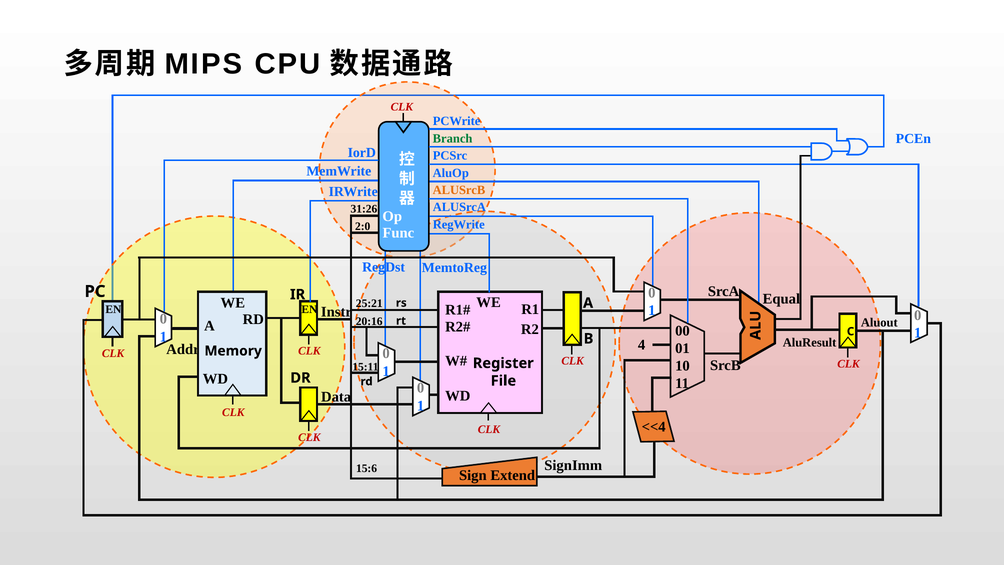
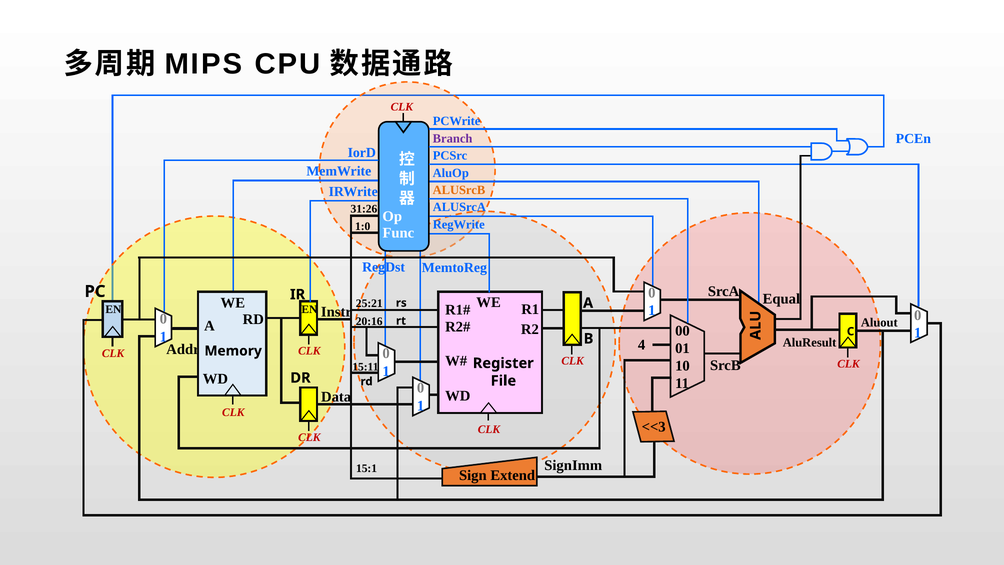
Branch colour: green -> purple
2:0: 2:0 -> 1:0
<<4: <<4 -> <<3
15:6: 15:6 -> 15:1
